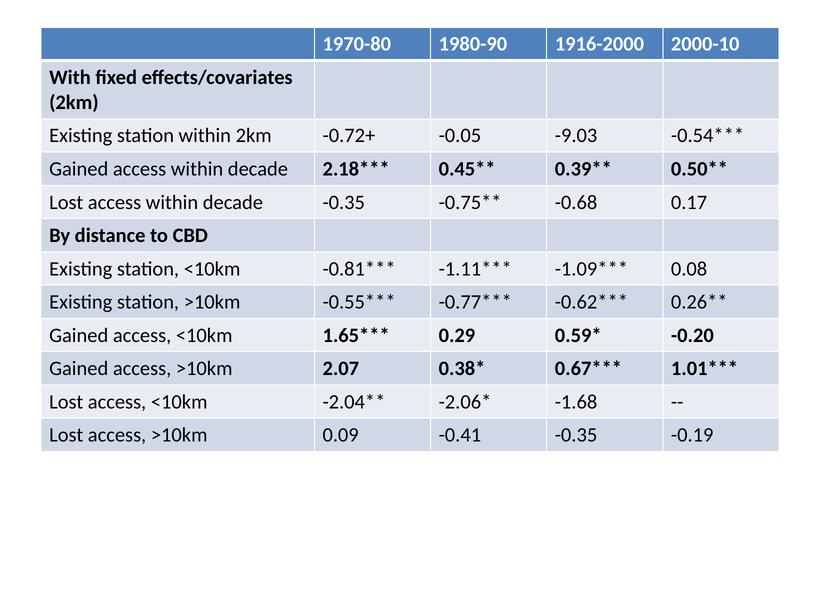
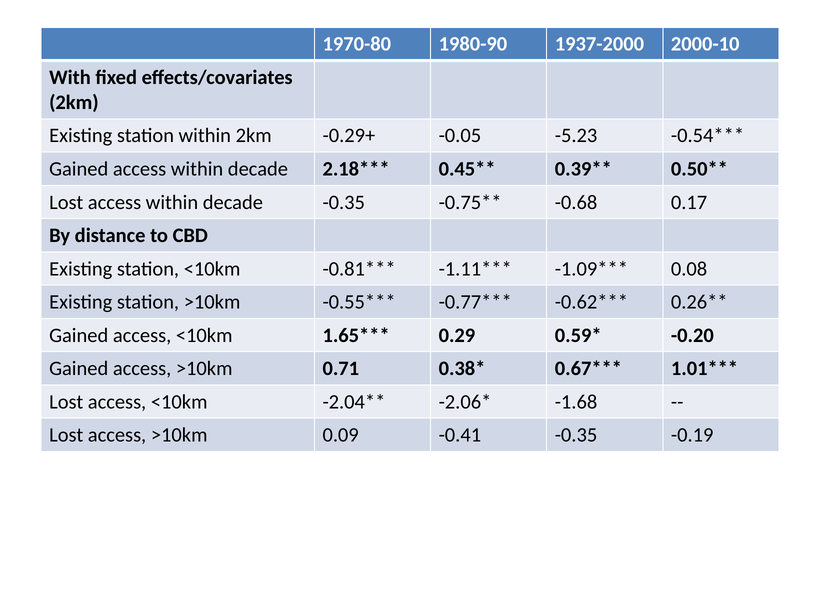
1916-2000: 1916-2000 -> 1937-2000
-0.72+: -0.72+ -> -0.29+
-9.03: -9.03 -> -5.23
2.07: 2.07 -> 0.71
